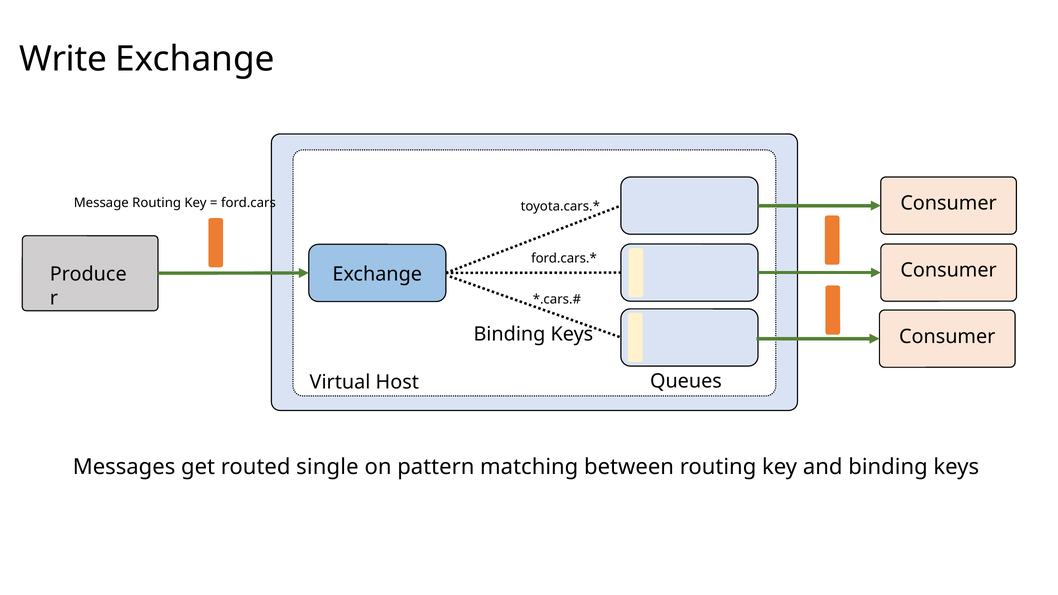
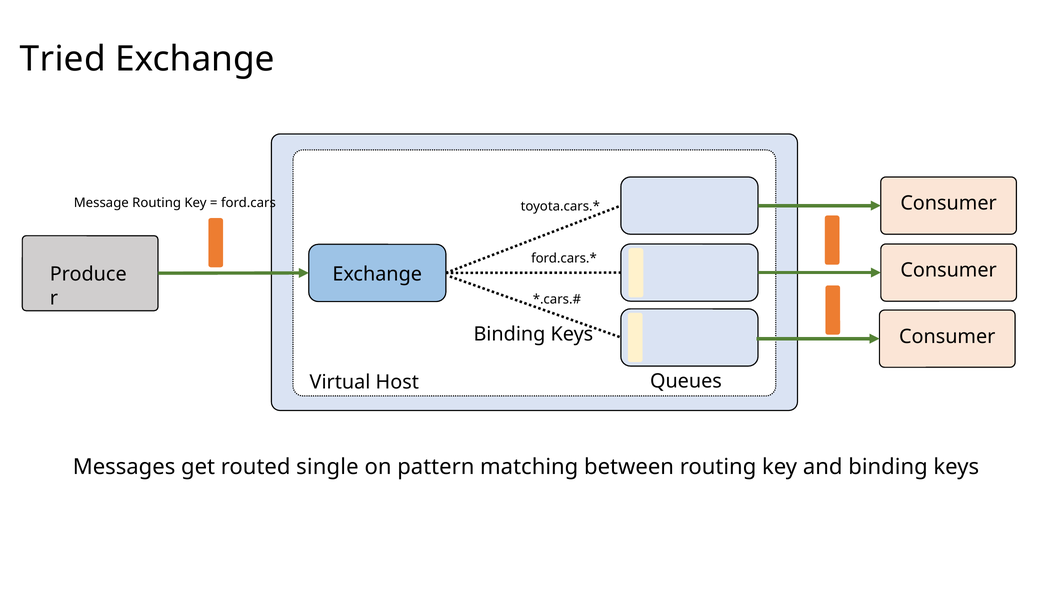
Write: Write -> Tried
